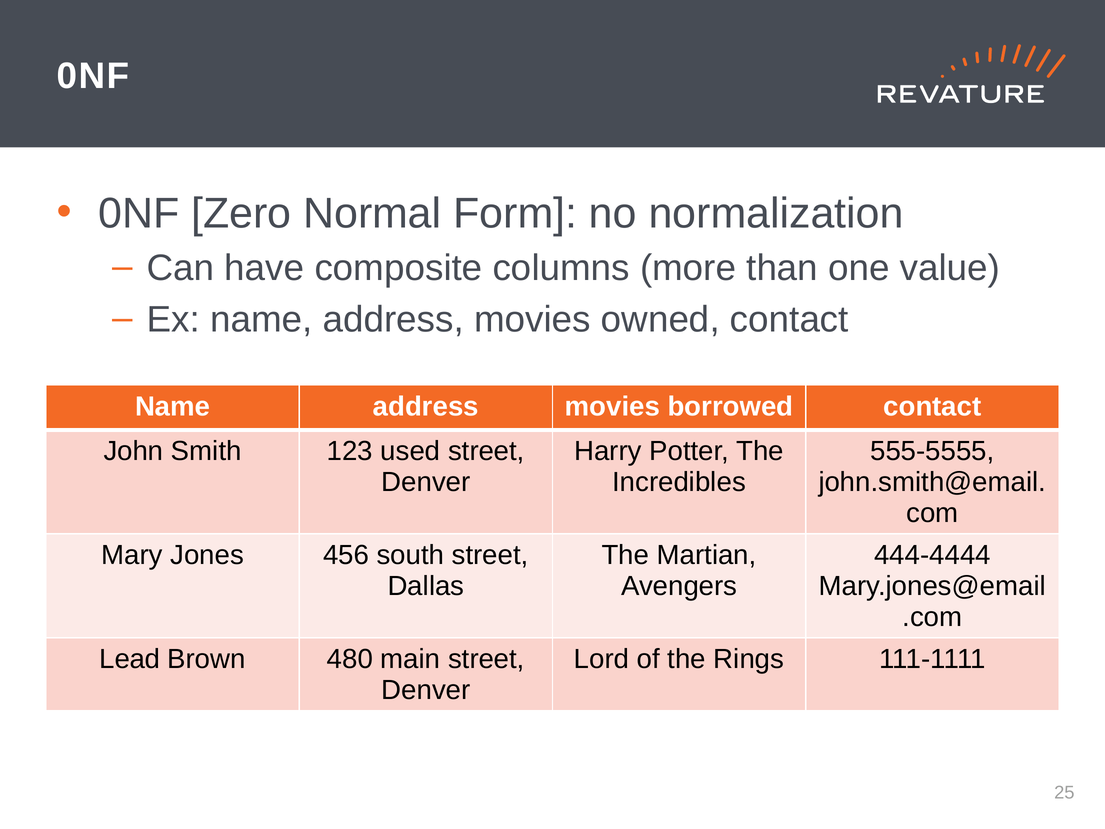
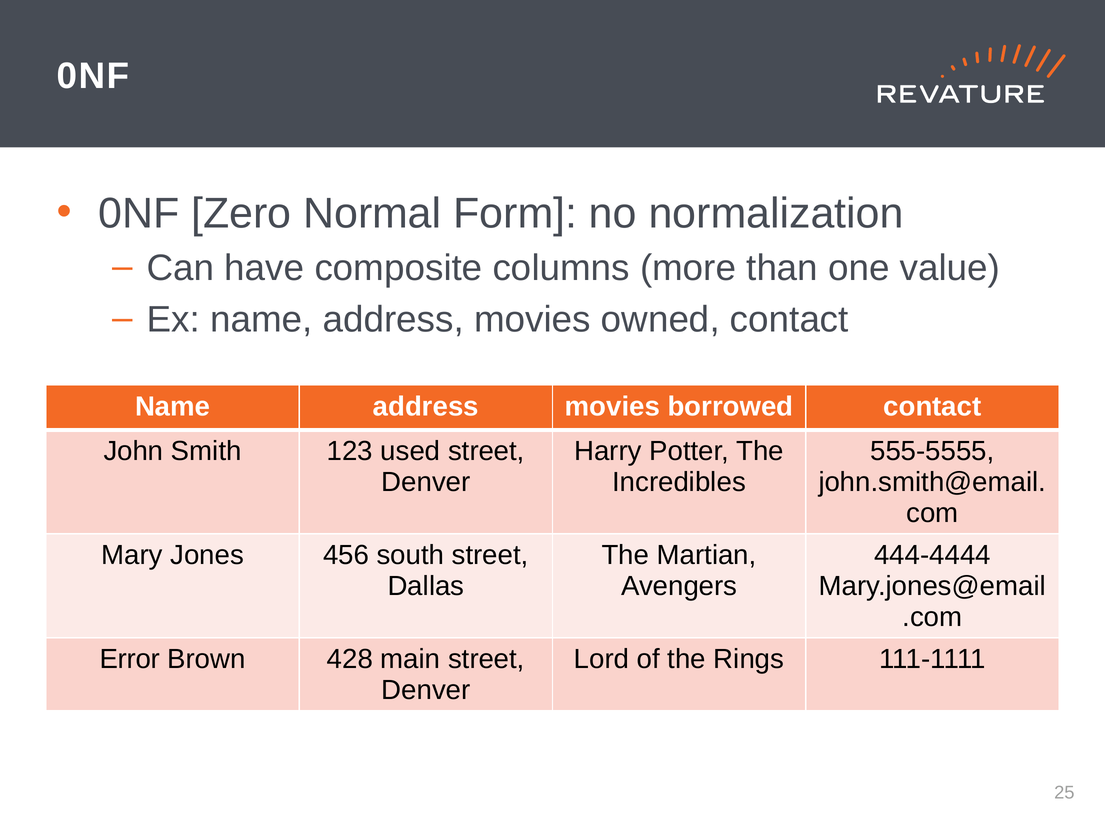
Lead: Lead -> Error
480: 480 -> 428
